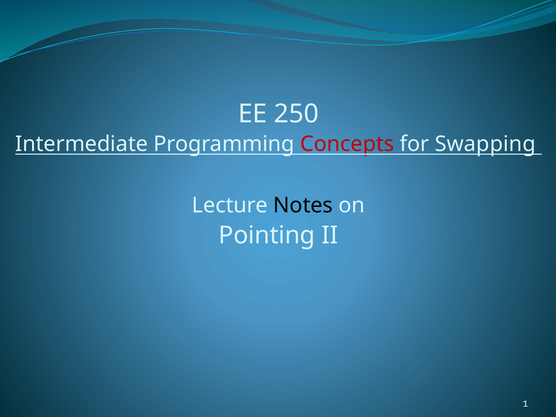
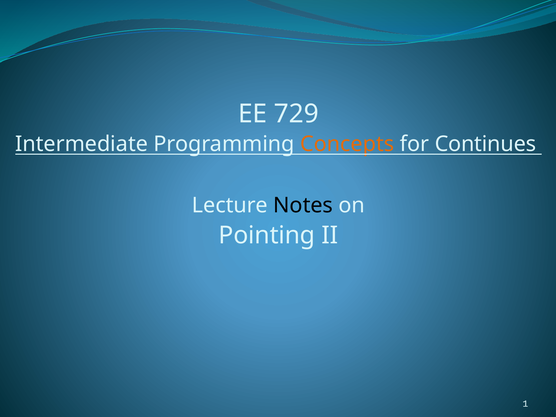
250: 250 -> 729
Concepts colour: red -> orange
Swapping: Swapping -> Continues
